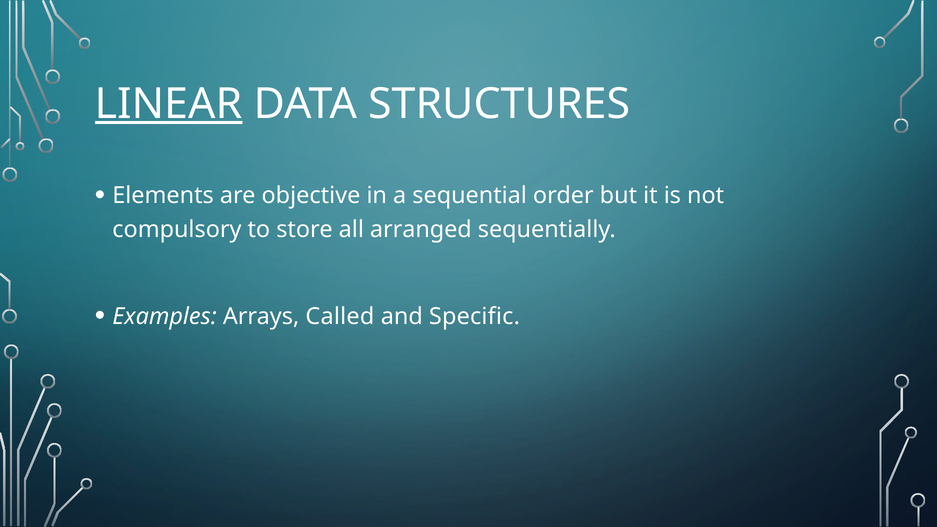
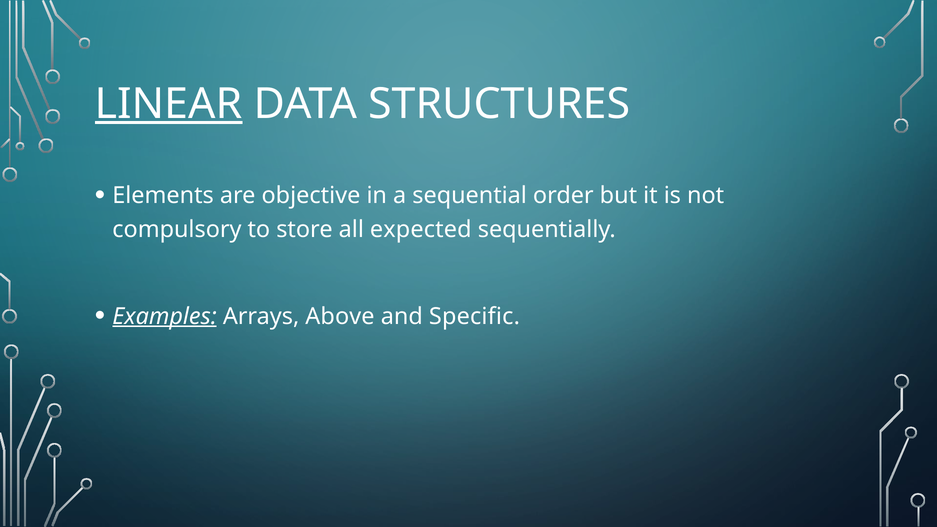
arranged: arranged -> expected
Examples underline: none -> present
Called: Called -> Above
